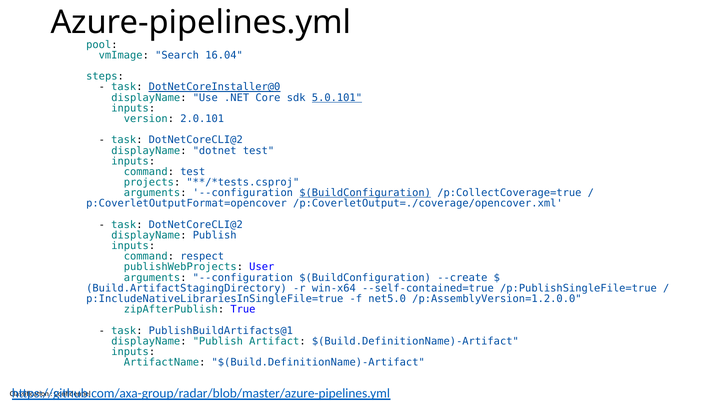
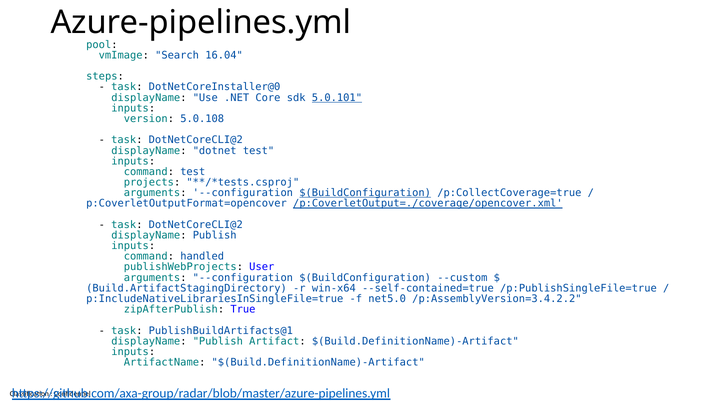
DotNetCoreInstaller@0 underline: present -> none
2.0.101: 2.0.101 -> 5.0.108
/p:CoverletOutput=./coverage/opencover.xml underline: none -> present
respect: respect -> handled
--create: --create -> --custom
/p:AssemblyVersion=1.2.0.0: /p:AssemblyVersion=1.2.0.0 -> /p:AssemblyVersion=3.4.2.2
